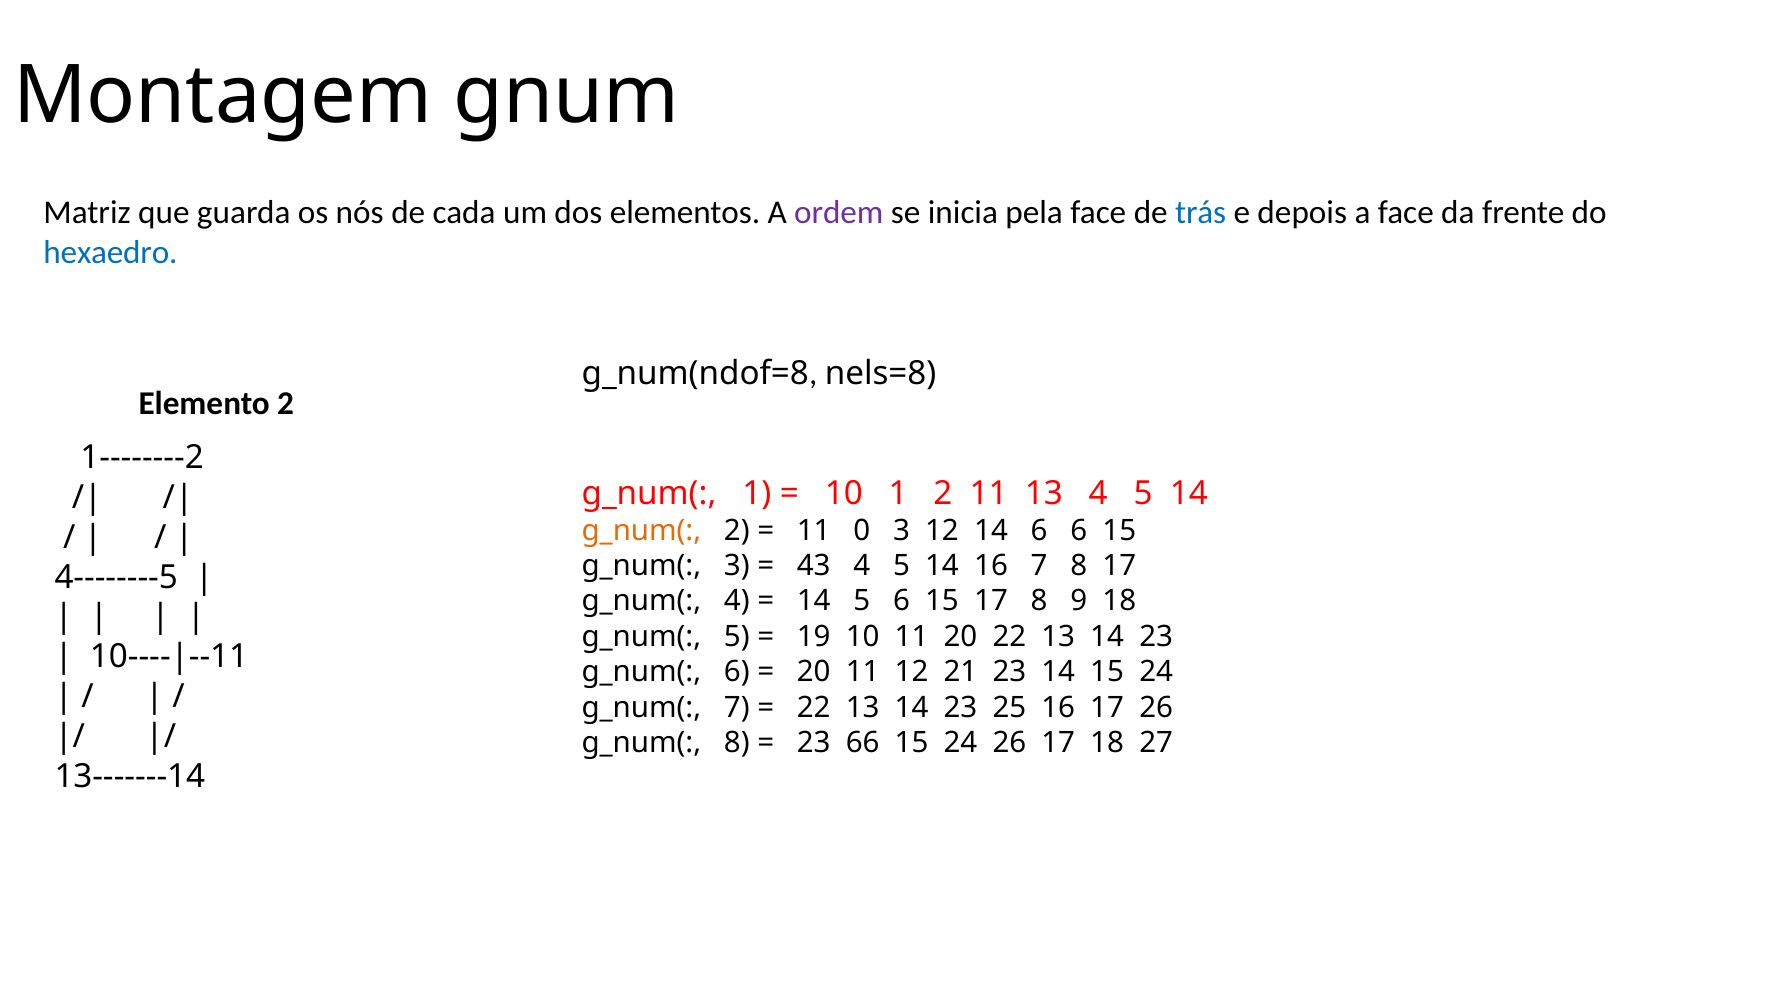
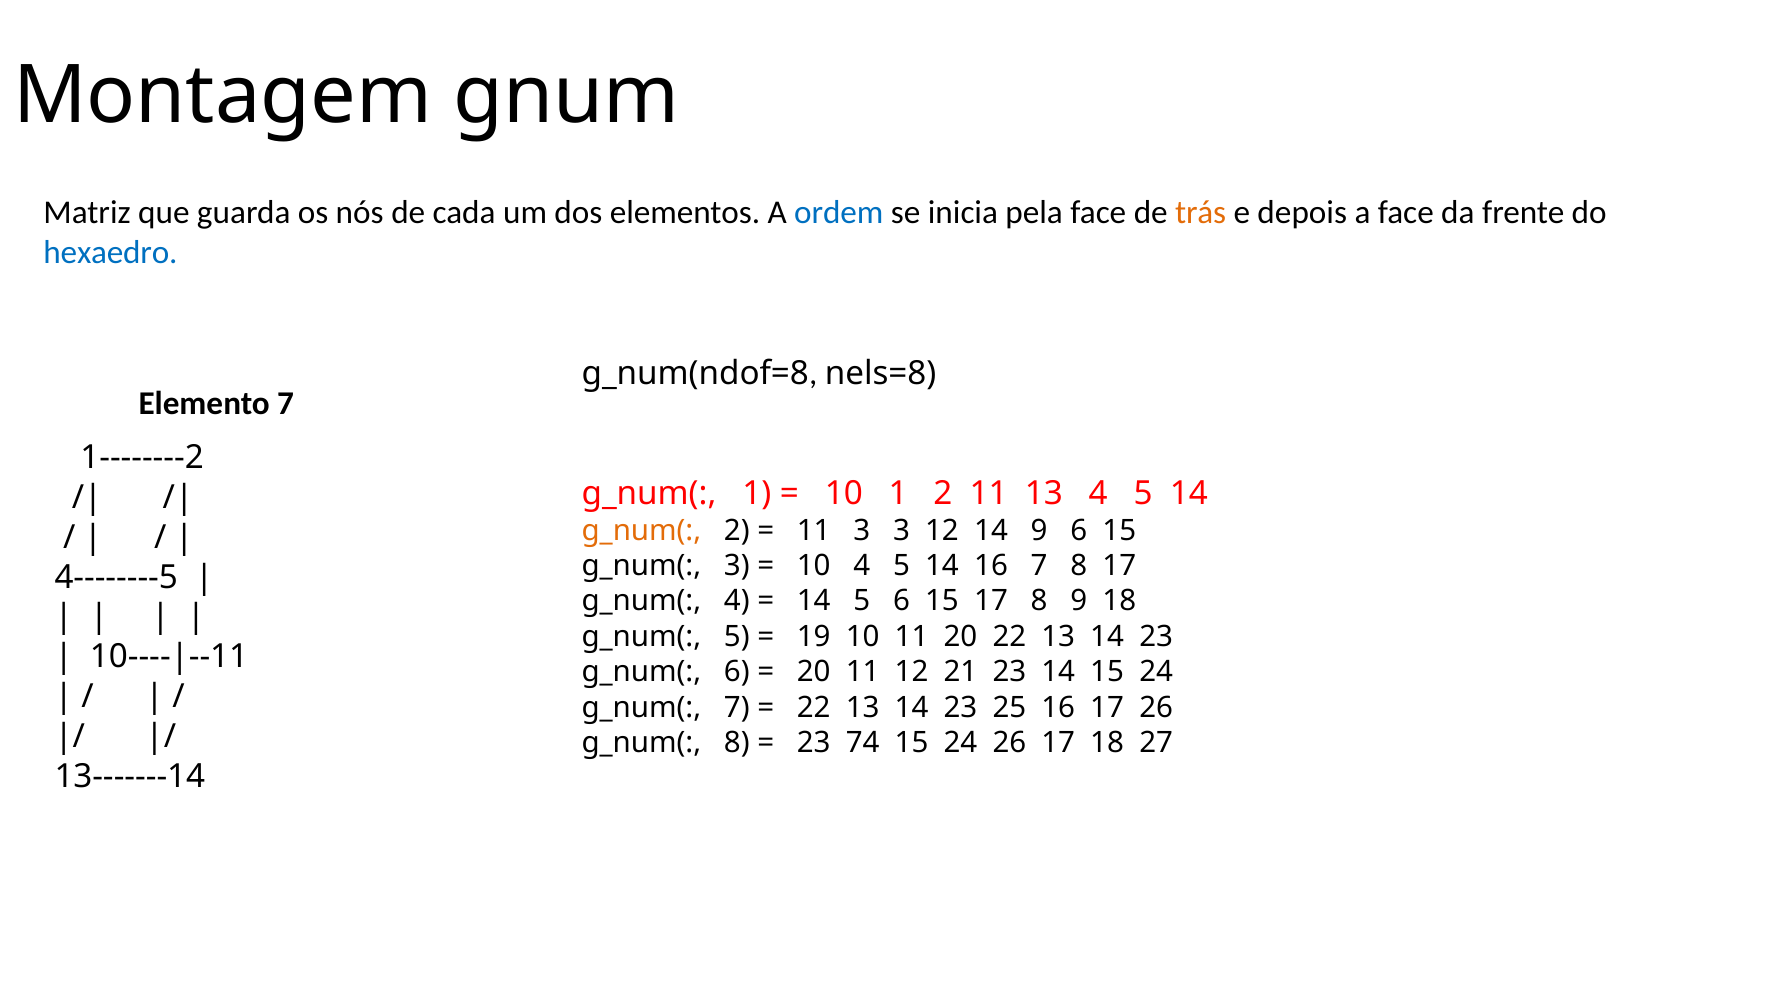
ordem colour: purple -> blue
trás colour: blue -> orange
Elemento 2: 2 -> 7
11 0: 0 -> 3
14 6: 6 -> 9
43 at (814, 566): 43 -> 10
66: 66 -> 74
